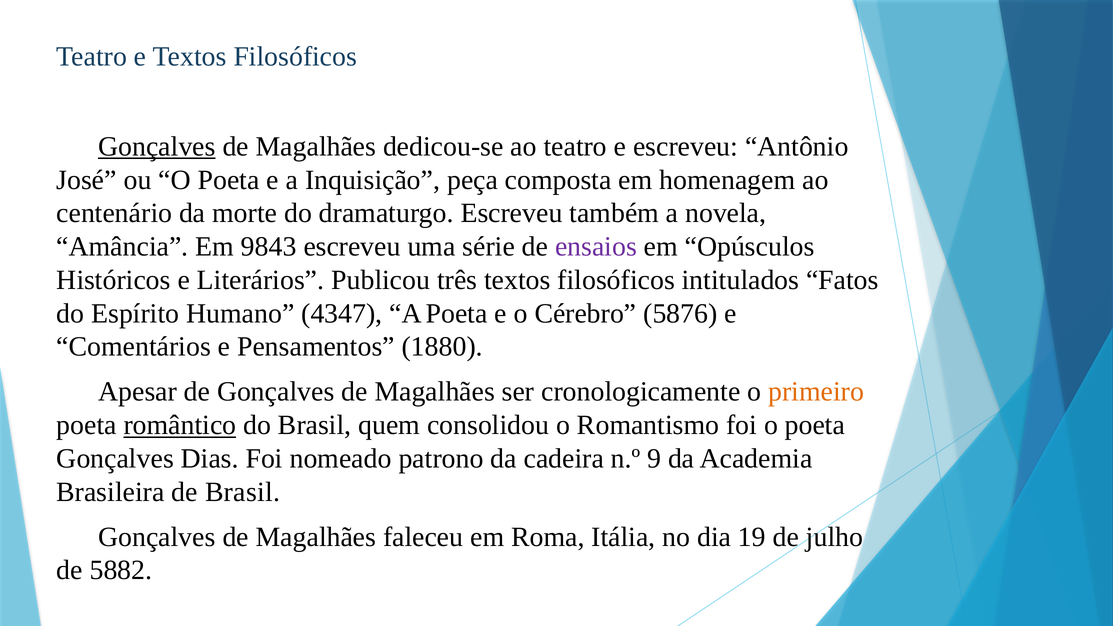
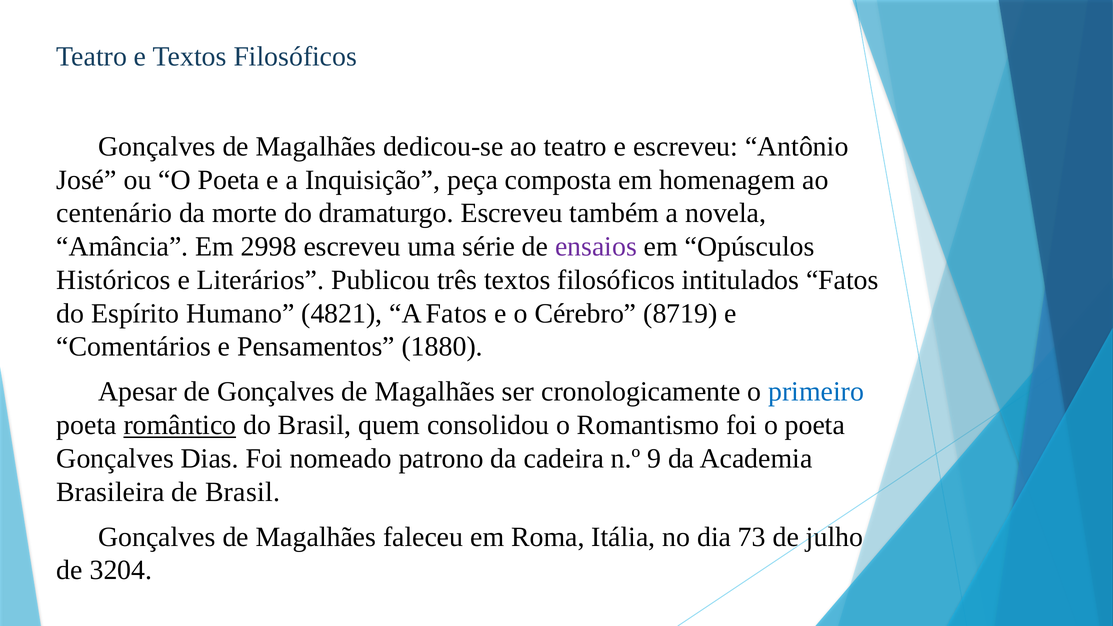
Gonçalves at (157, 146) underline: present -> none
9843: 9843 -> 2998
4347: 4347 -> 4821
A Poeta: Poeta -> Fatos
5876: 5876 -> 8719
primeiro colour: orange -> blue
19: 19 -> 73
5882: 5882 -> 3204
